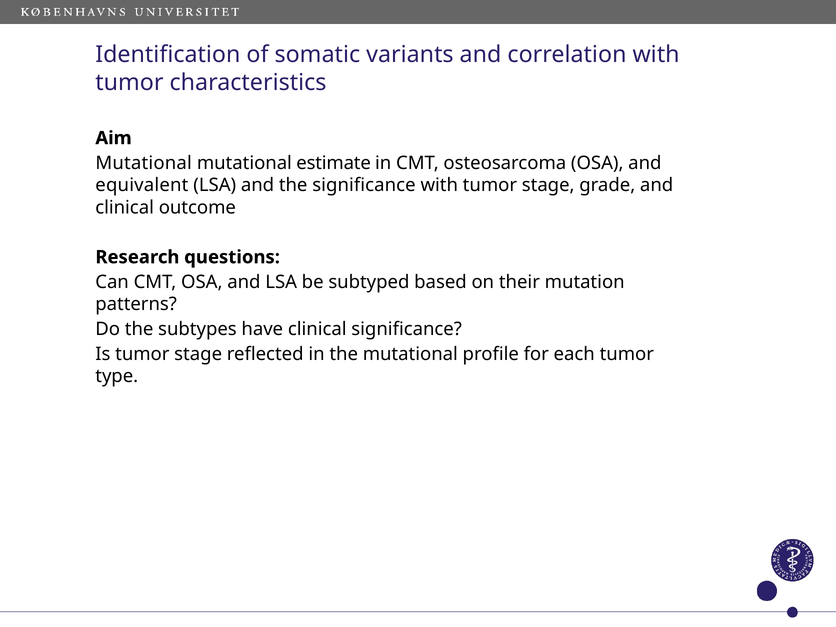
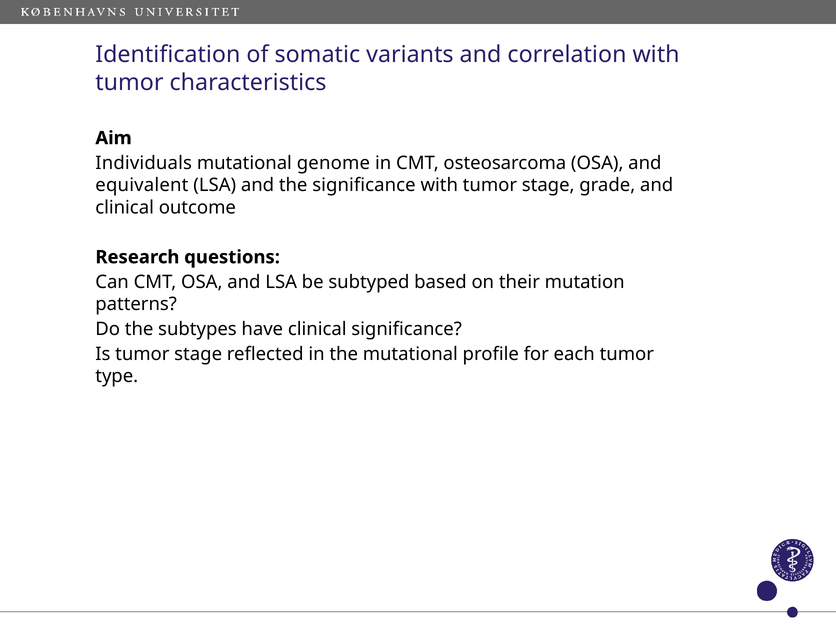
Mutational at (144, 163): Mutational -> Individuals
estimate: estimate -> genome
